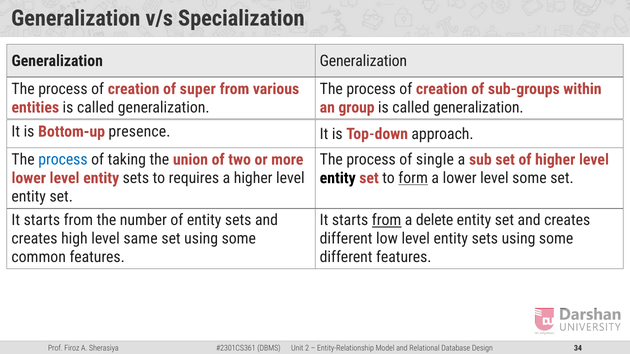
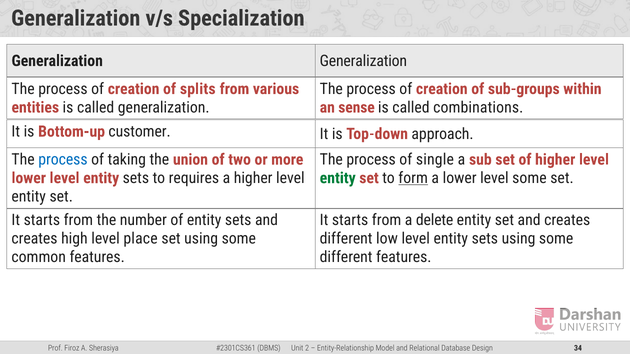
super: super -> splits
group: group -> sense
generalization at (478, 107): generalization -> combinations
presence: presence -> customer
entity at (338, 178) colour: black -> green
from at (387, 220) underline: present -> none
same: same -> place
